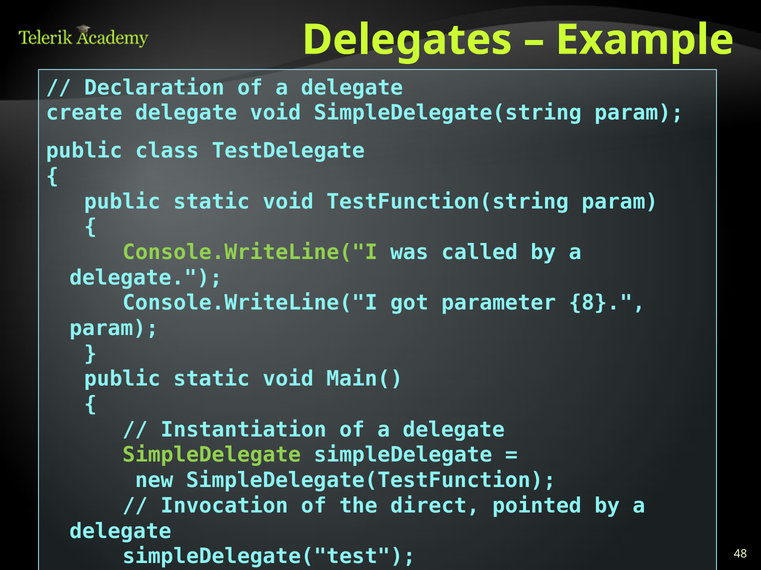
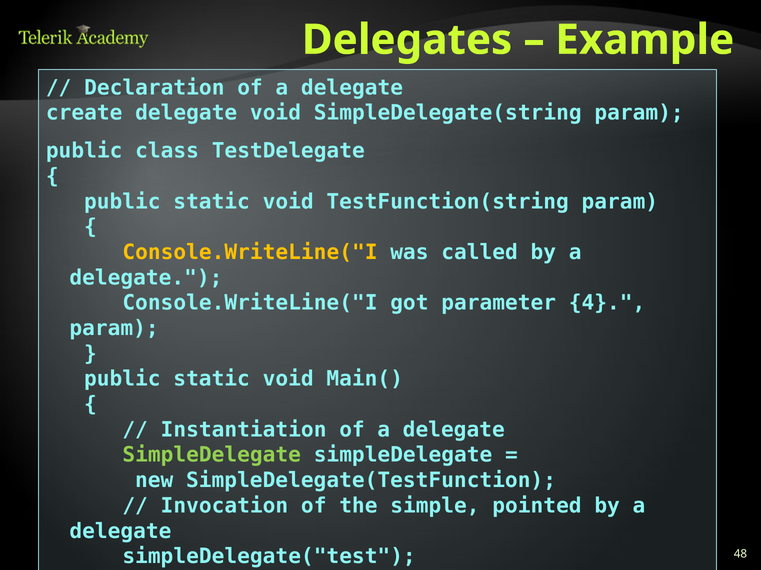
Console.WriteLine("I at (250, 253) colour: light green -> yellow
8: 8 -> 4
direct: direct -> simple
